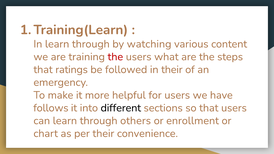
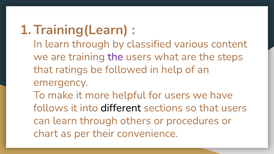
watching: watching -> classified
the at (115, 57) colour: red -> purple
in their: their -> help
enrollment: enrollment -> procedures
